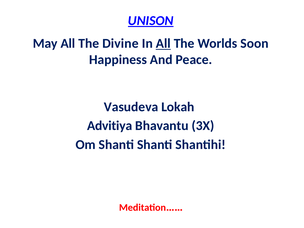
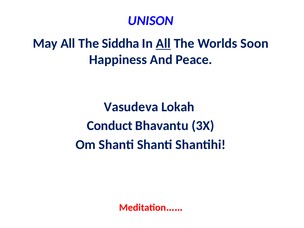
UNISON underline: present -> none
Divine: Divine -> Siddha
Advitiya: Advitiya -> Conduct
